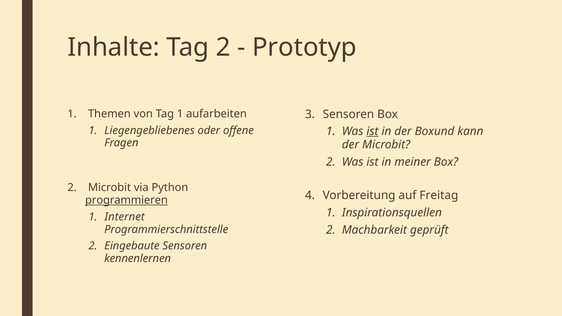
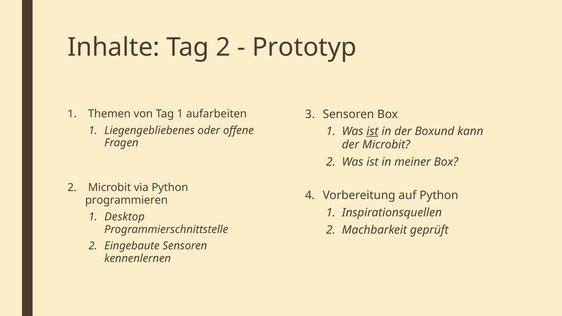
auf Freitag: Freitag -> Python
programmieren underline: present -> none
Internet: Internet -> Desktop
